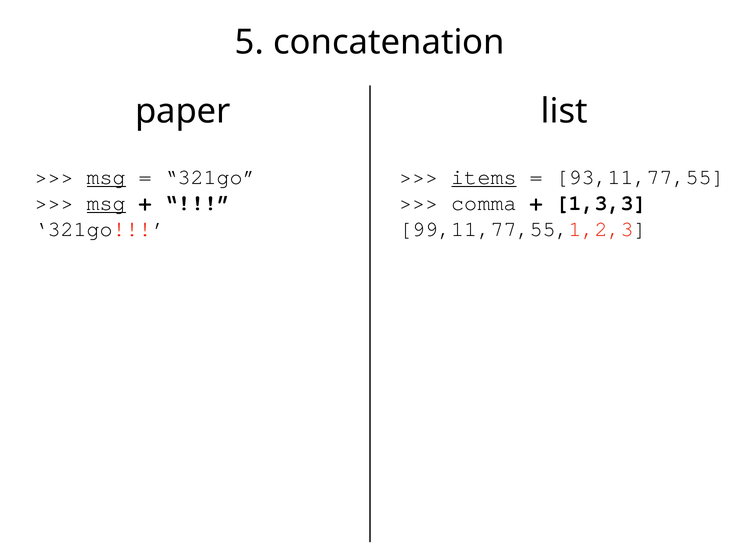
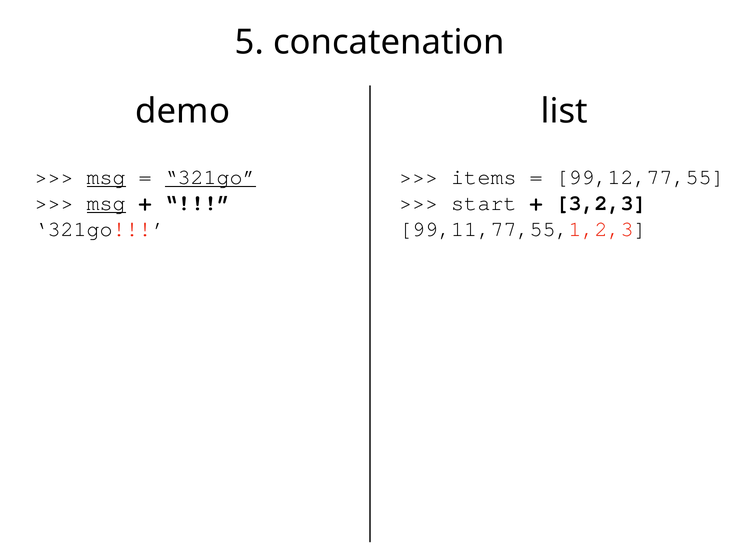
paper: paper -> demo
321go at (210, 177) underline: none -> present
items underline: present -> none
93,11,77,55: 93,11,77,55 -> 99,12,77,55
comma: comma -> start
1,3,3: 1,3,3 -> 3,2,3
